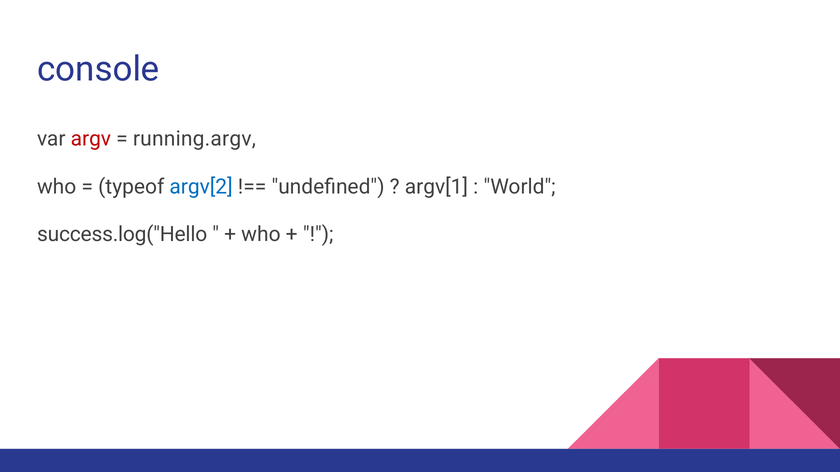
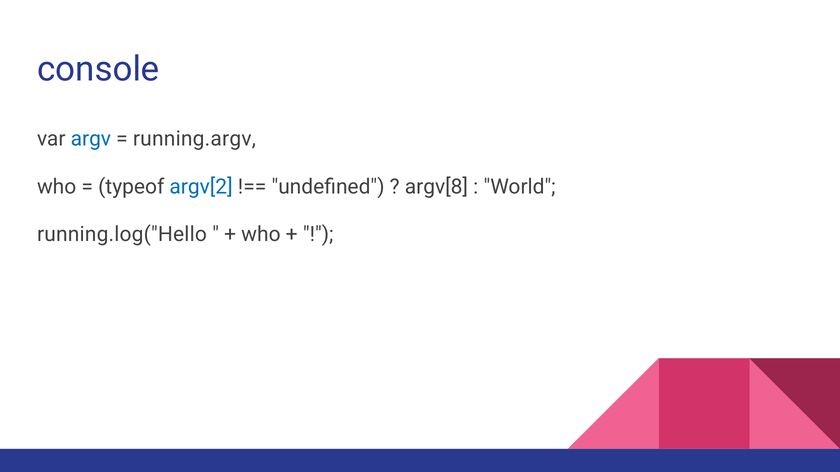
argv colour: red -> blue
argv[1: argv[1 -> argv[8
success.log("Hello: success.log("Hello -> running.log("Hello
